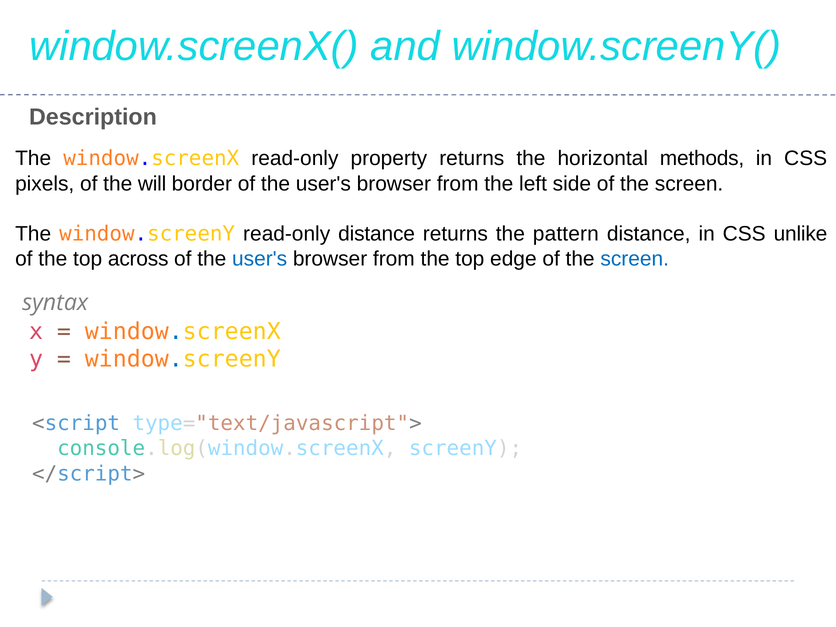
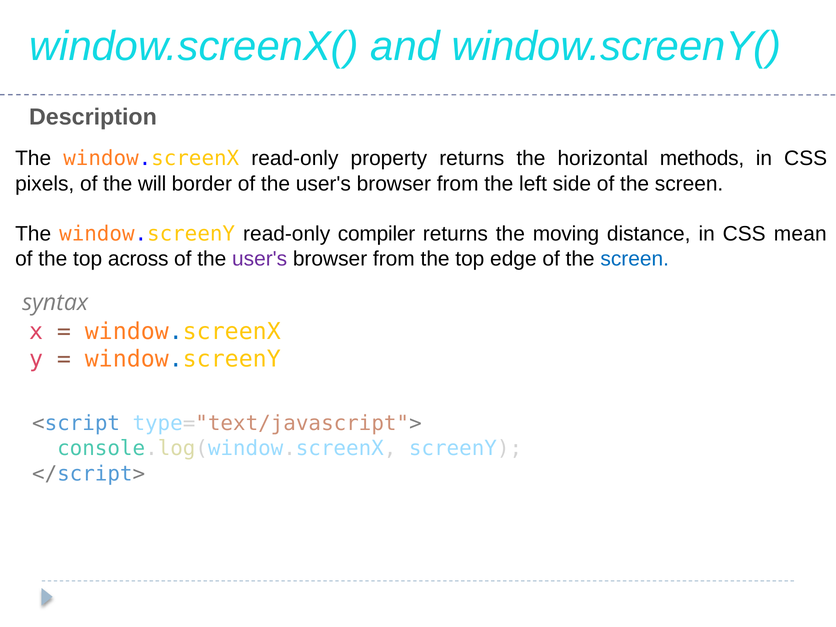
read-only distance: distance -> compiler
pattern: pattern -> moving
unlike: unlike -> mean
user's at (260, 259) colour: blue -> purple
